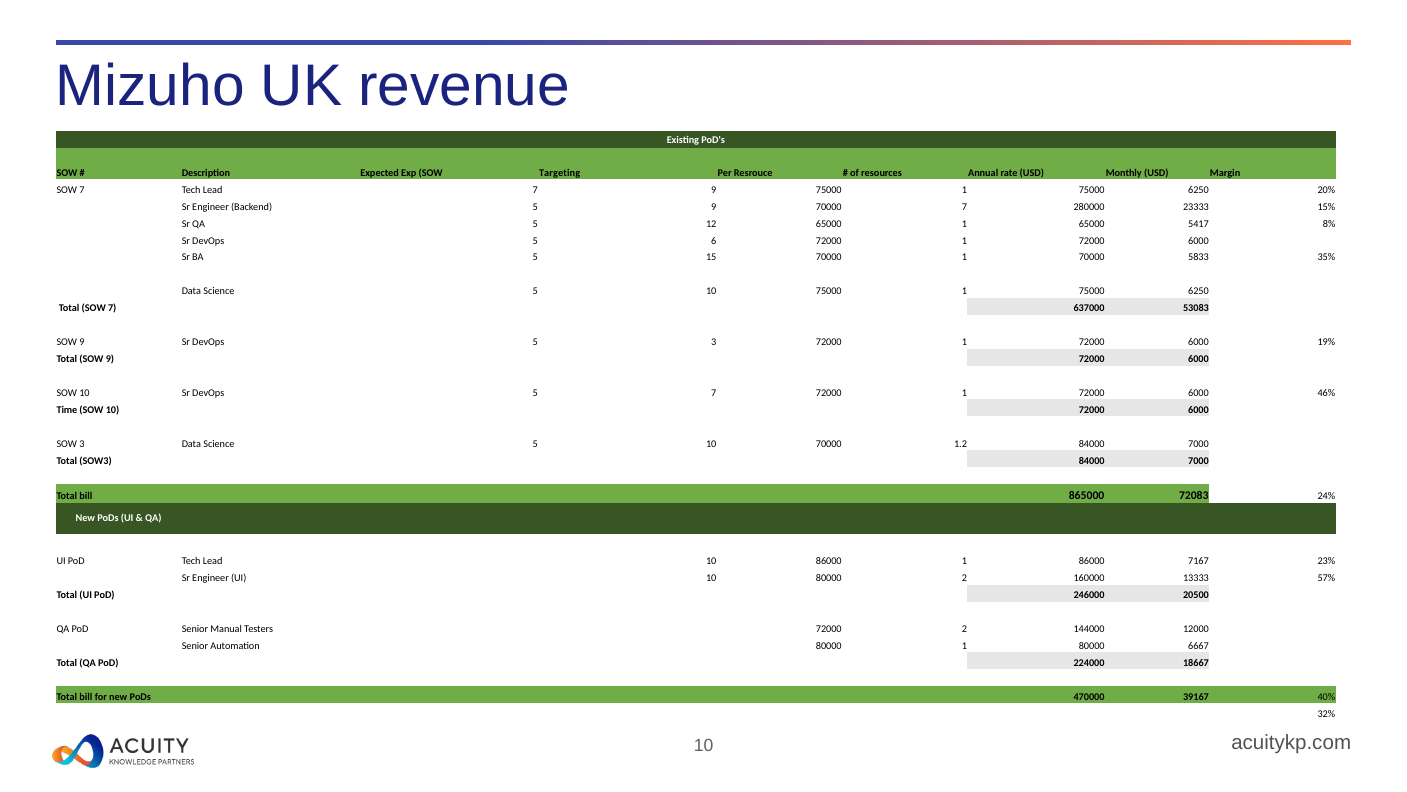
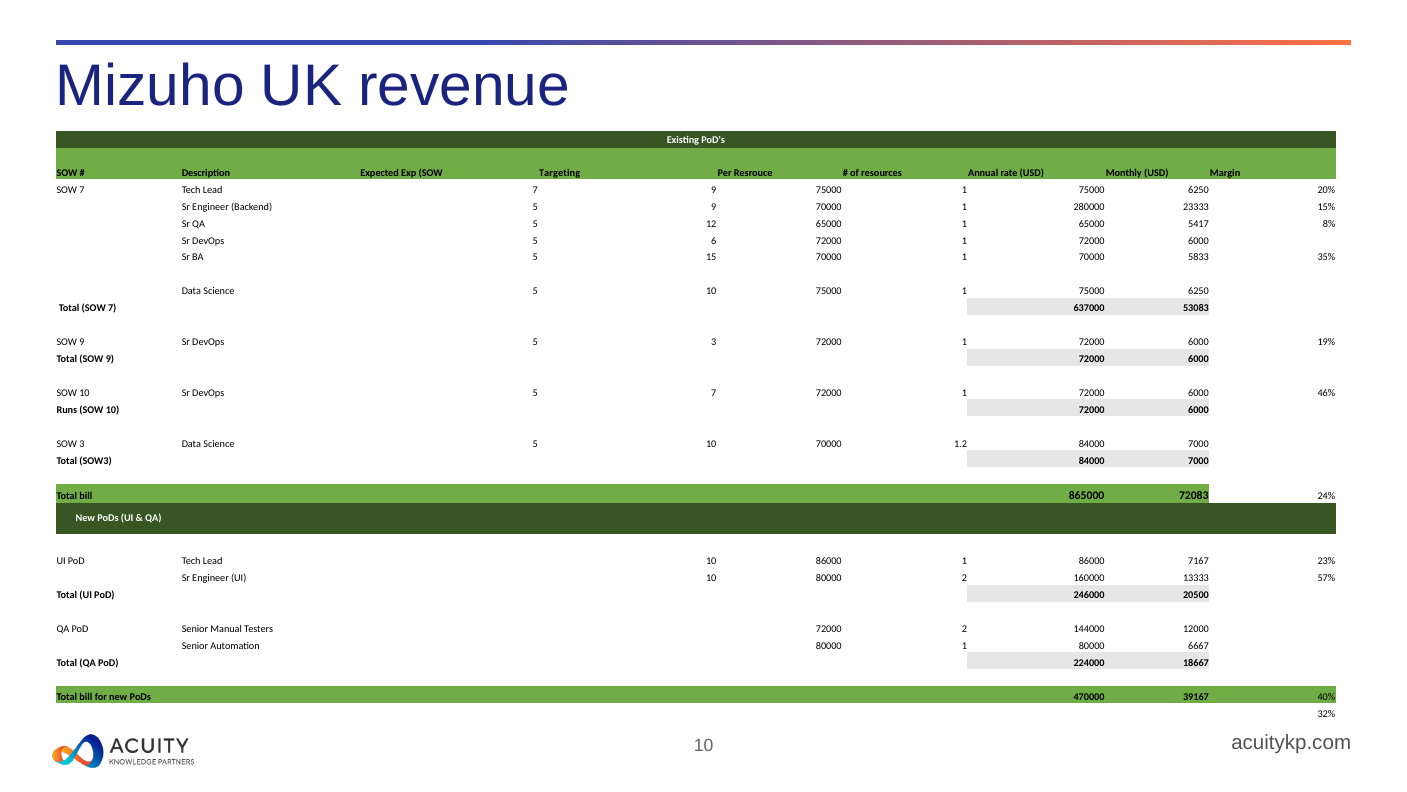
9 70000 7: 7 -> 1
Time: Time -> Runs
